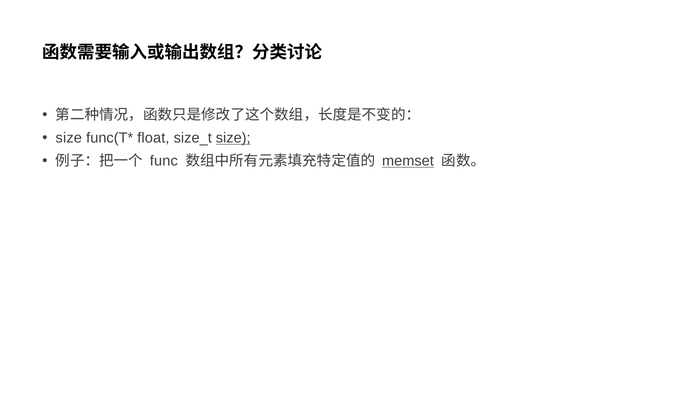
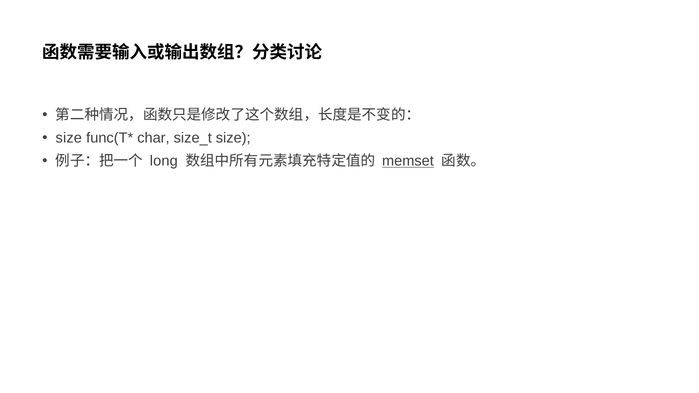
float: float -> char
size at (233, 138) underline: present -> none
func: func -> long
